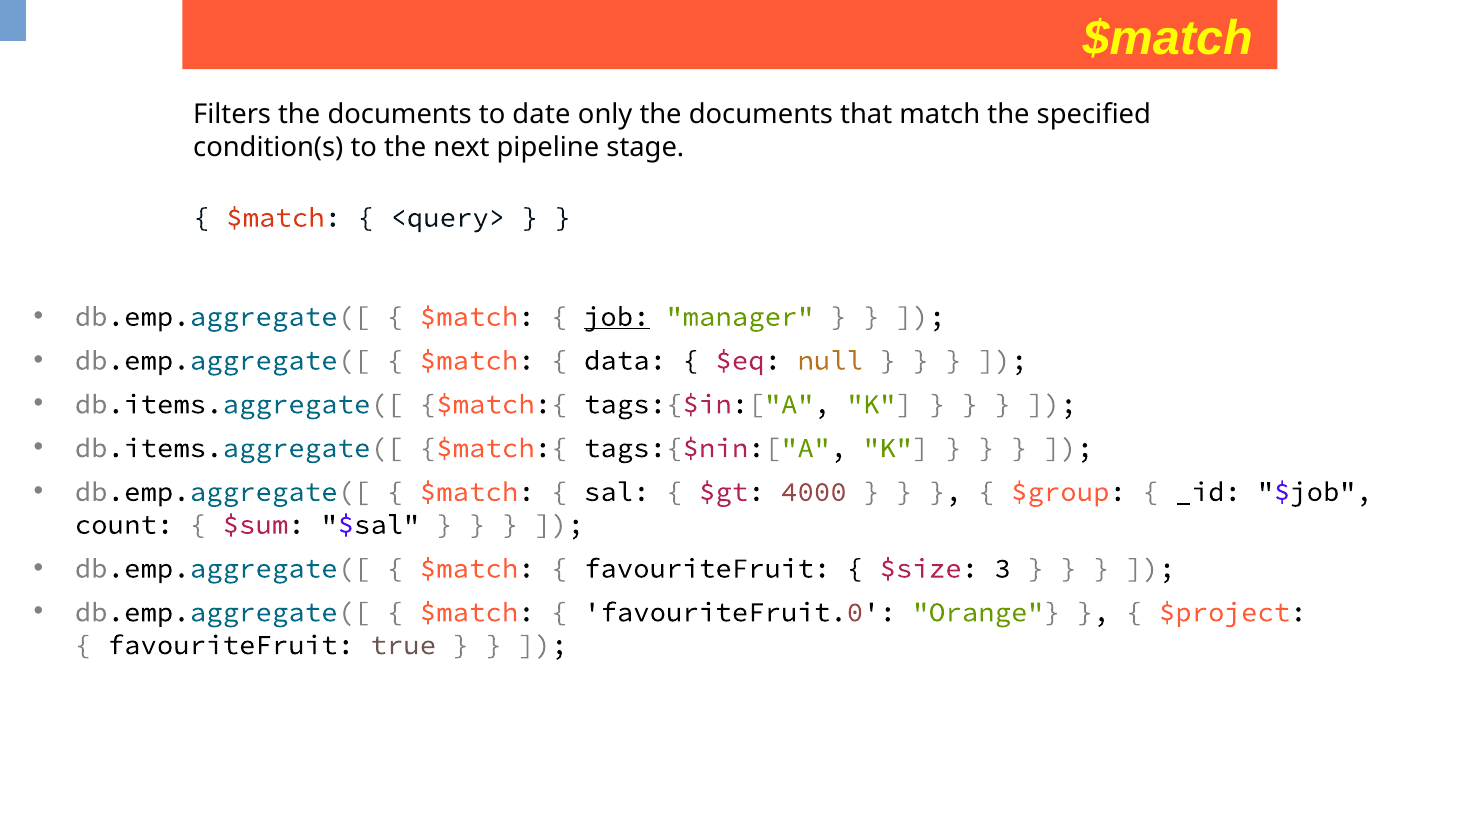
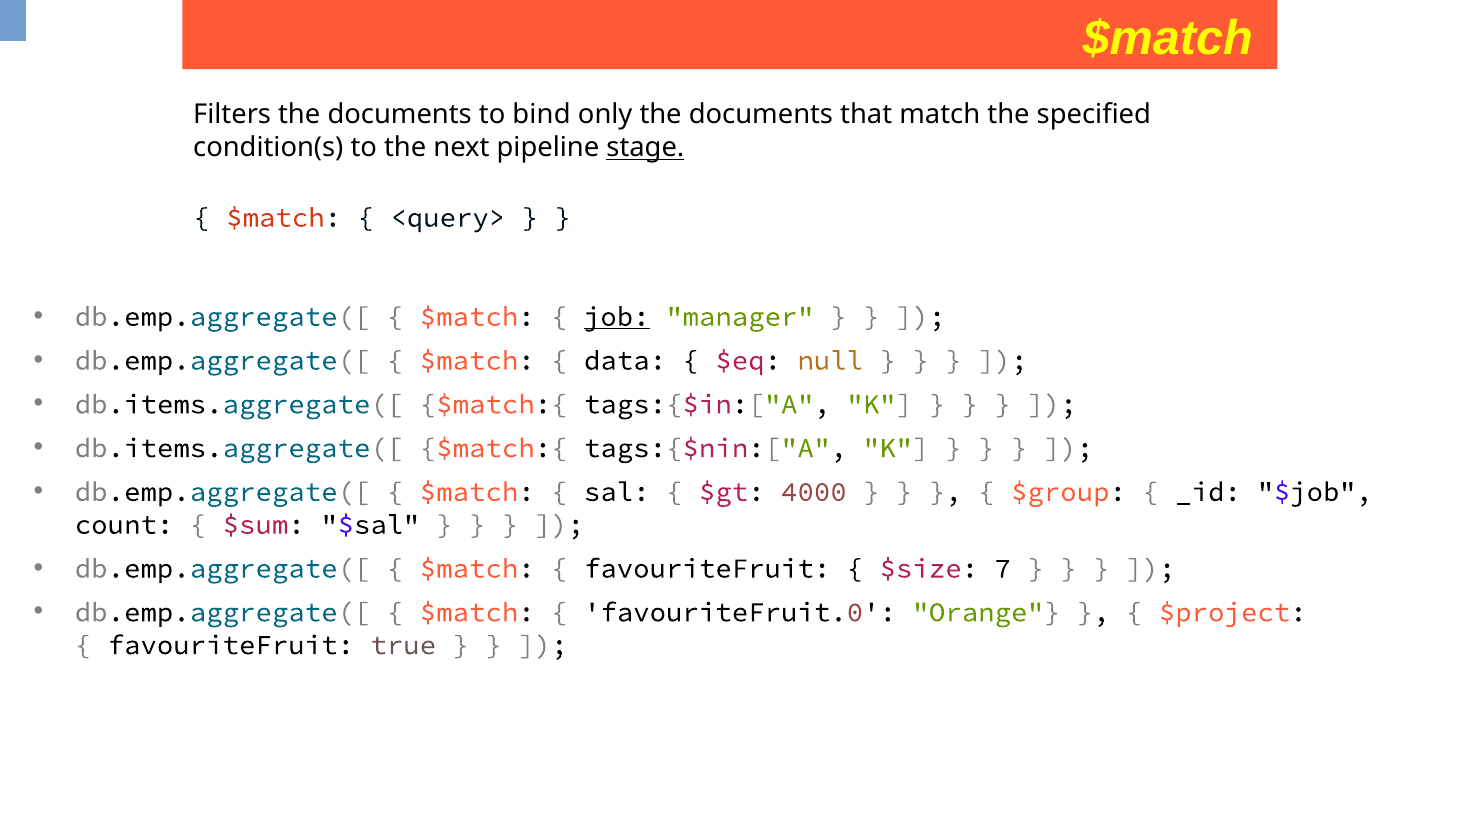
date: date -> bind
stage underline: none -> present
3: 3 -> 7
